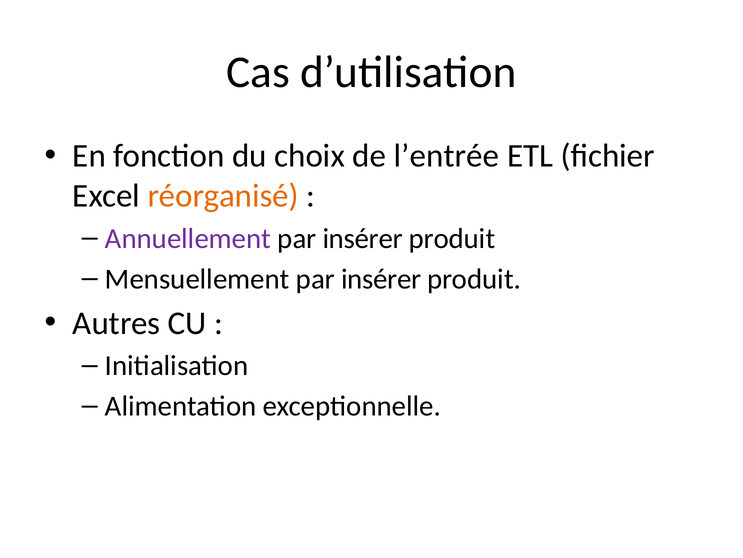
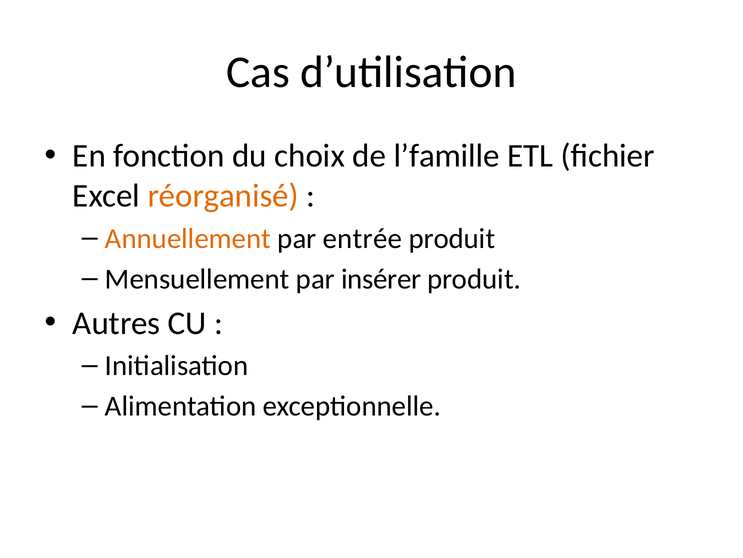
l’entrée: l’entrée -> l’famille
Annuellement colour: purple -> orange
insérer at (363, 238): insérer -> entrée
